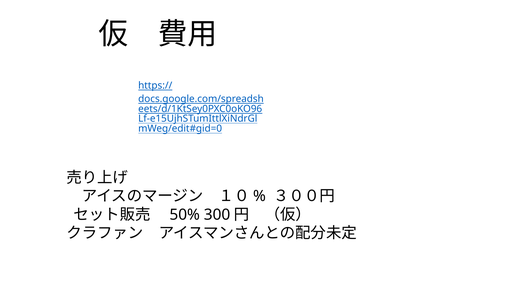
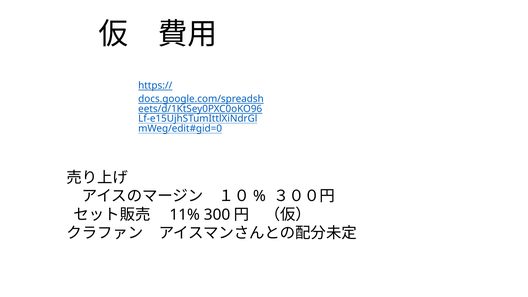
50%: 50% -> 11%
